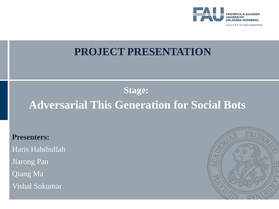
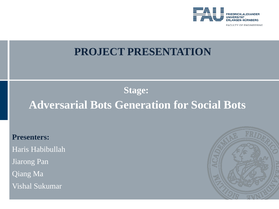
Adversarial This: This -> Bots
